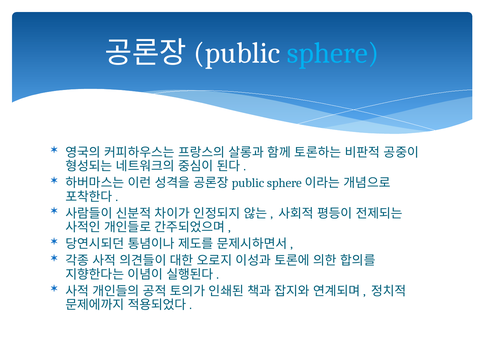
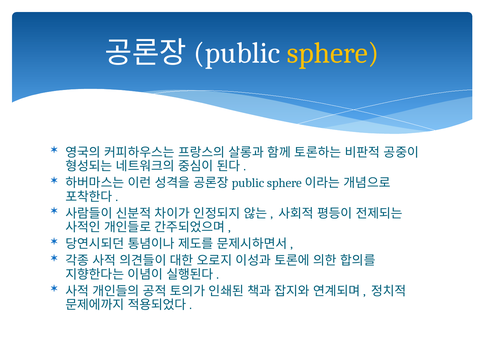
sphere colour: light blue -> yellow
